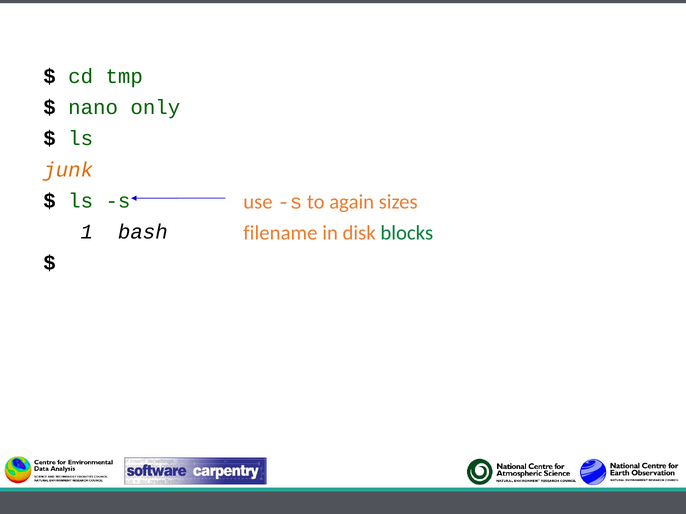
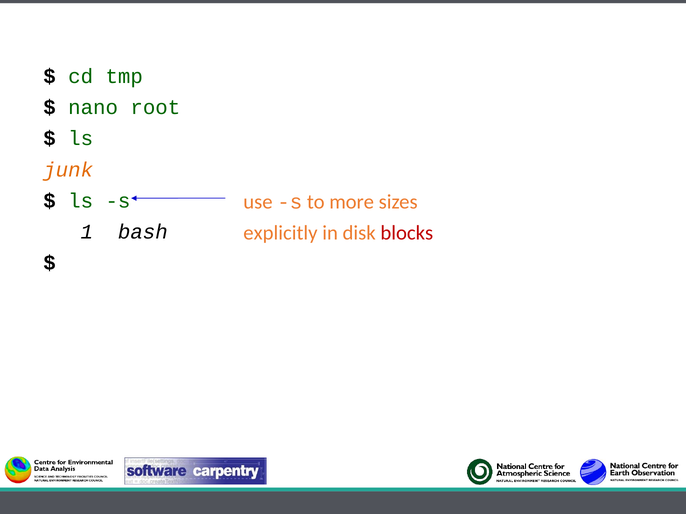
only: only -> root
again: again -> more
filename: filename -> explicitly
blocks colour: green -> red
